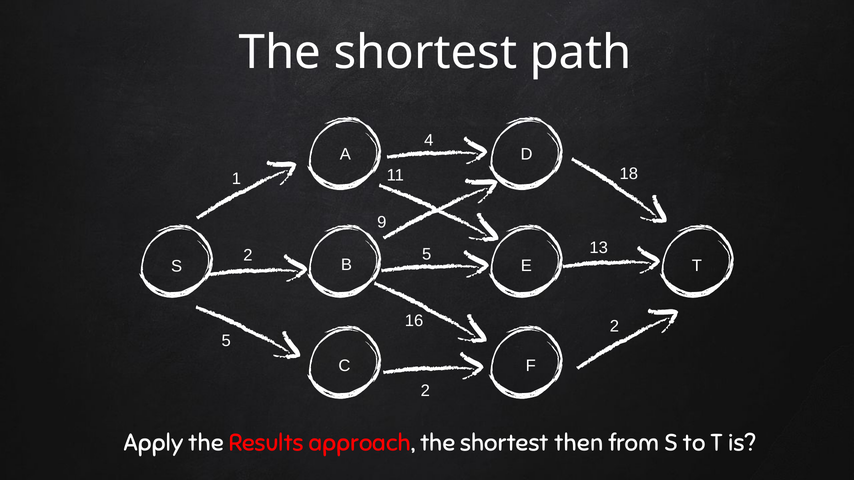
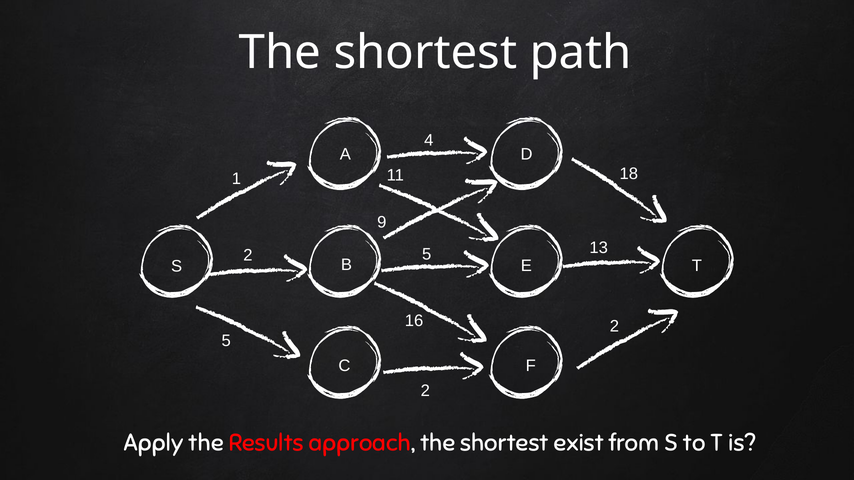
then: then -> exist
